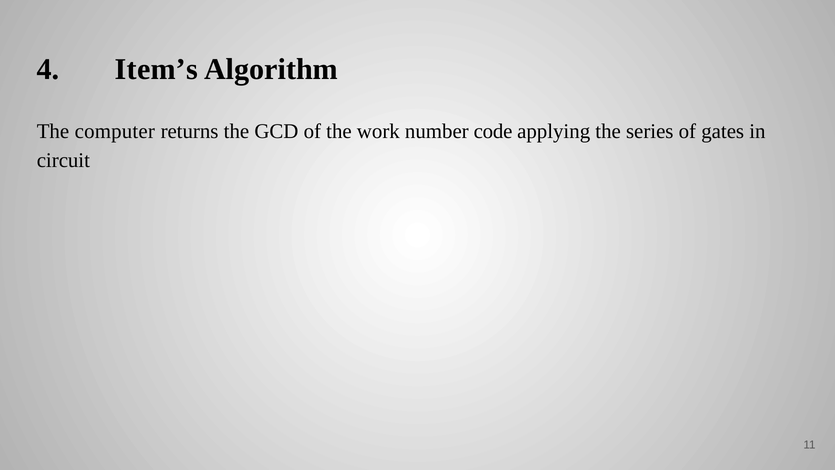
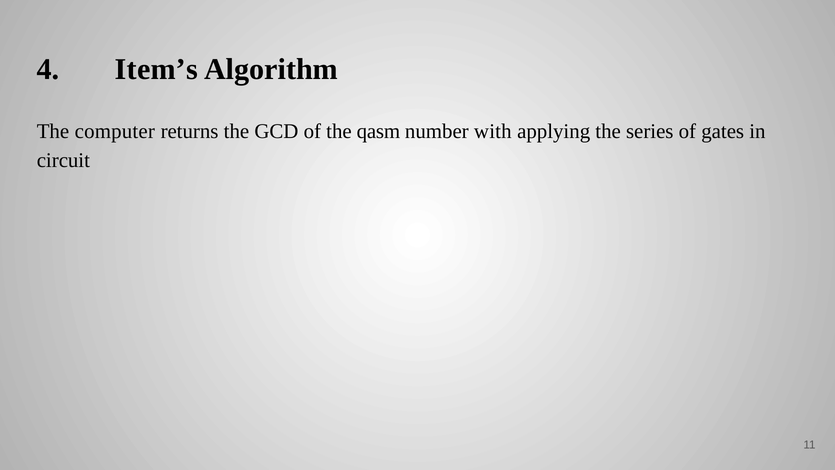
work: work -> qasm
code: code -> with
